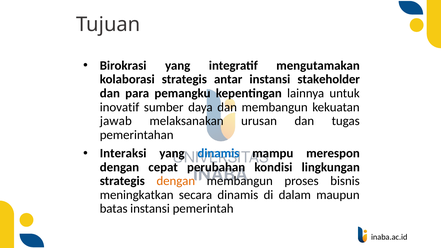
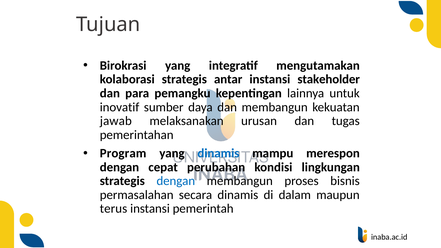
Interaksi: Interaksi -> Program
dengan at (176, 181) colour: orange -> blue
meningkatkan: meningkatkan -> permasalahan
batas: batas -> terus
